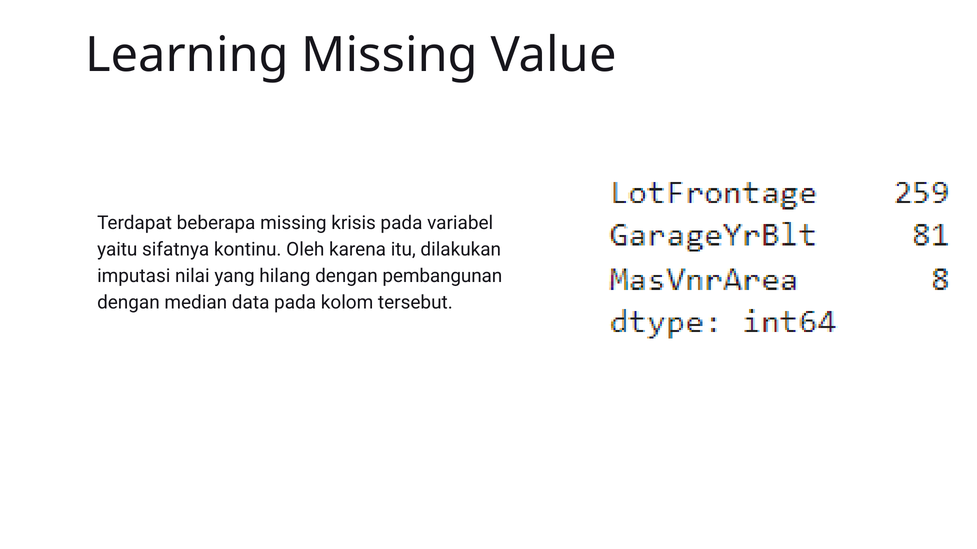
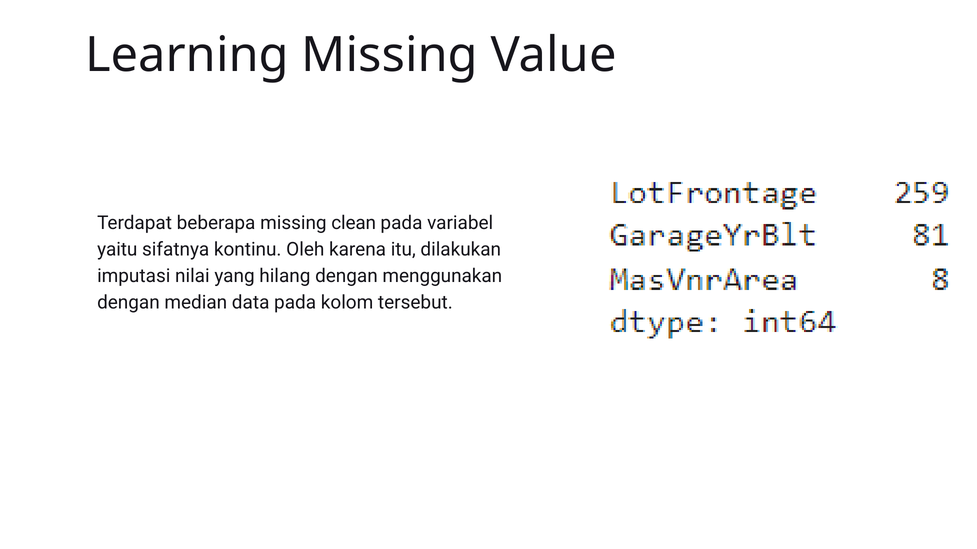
krisis: krisis -> clean
pembangunan: pembangunan -> menggunakan
